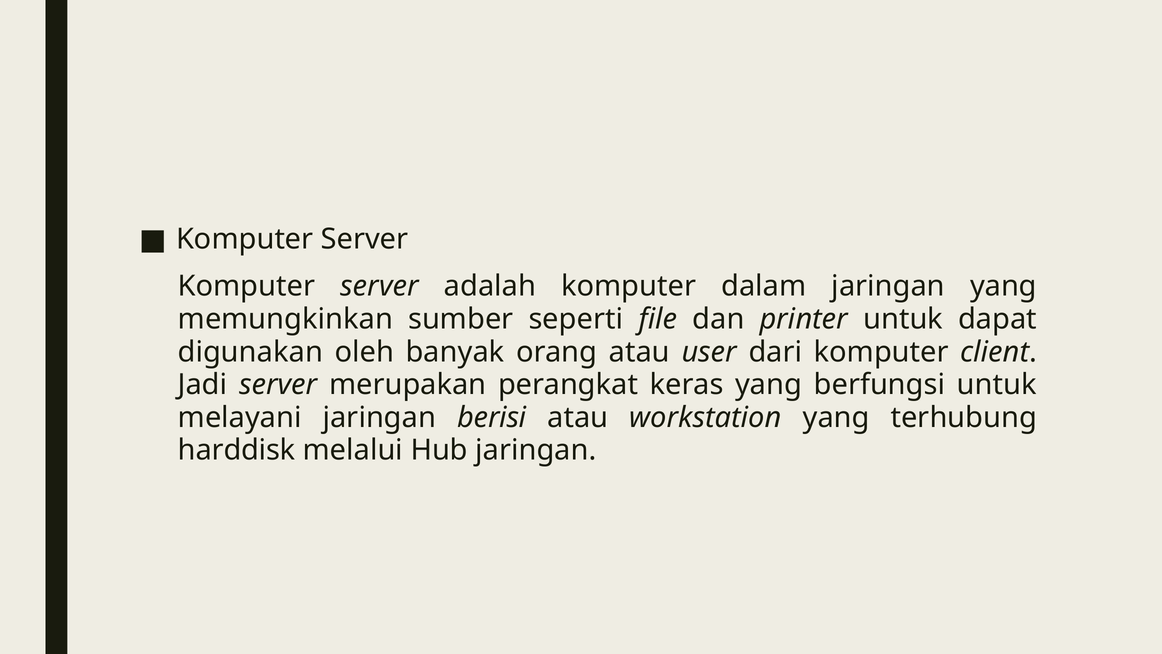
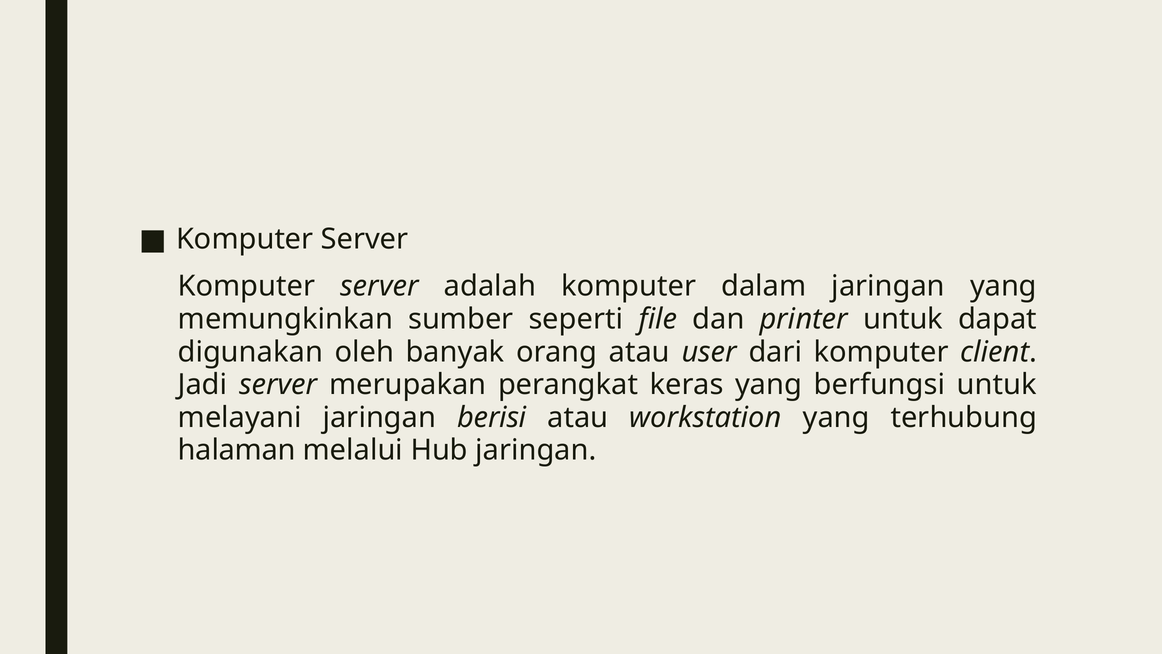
harddisk: harddisk -> halaman
